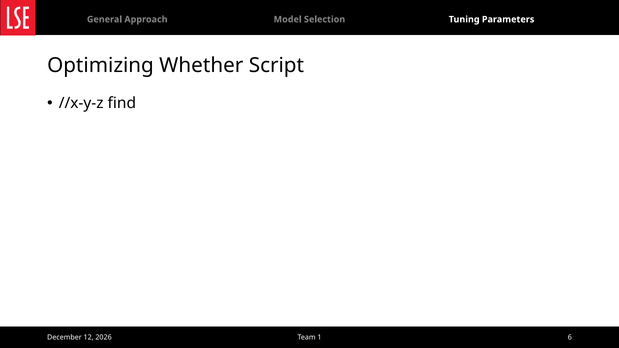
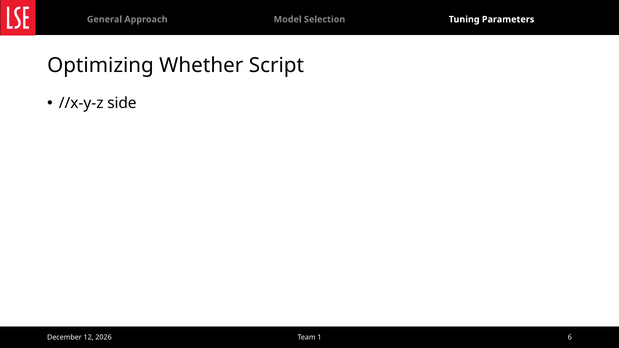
find: find -> side
